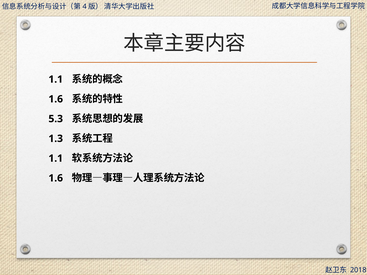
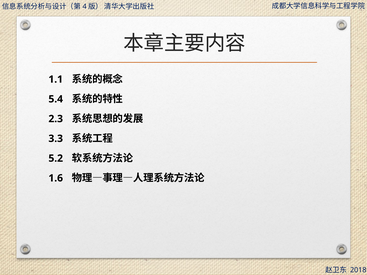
1.6 at (56, 99): 1.6 -> 5.4
5.3: 5.3 -> 2.3
1.3: 1.3 -> 3.3
1.1 at (56, 158): 1.1 -> 5.2
